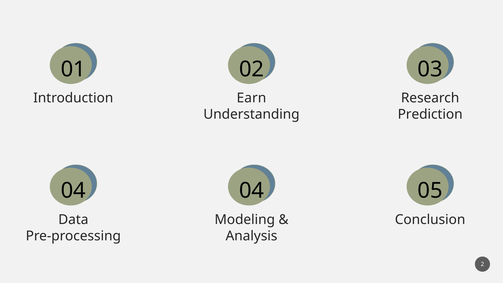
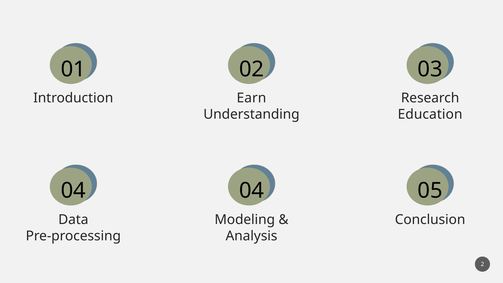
Prediction: Prediction -> Education
